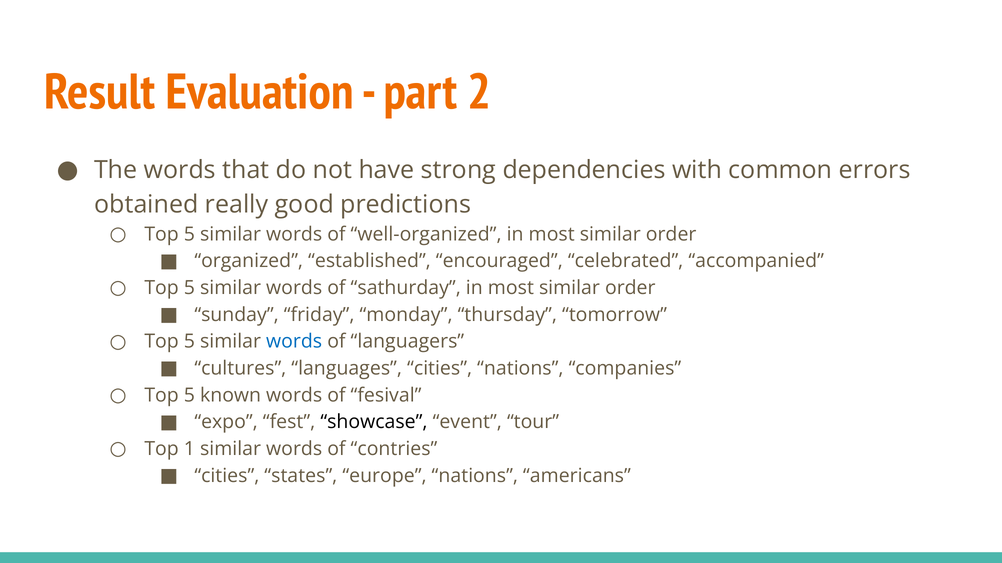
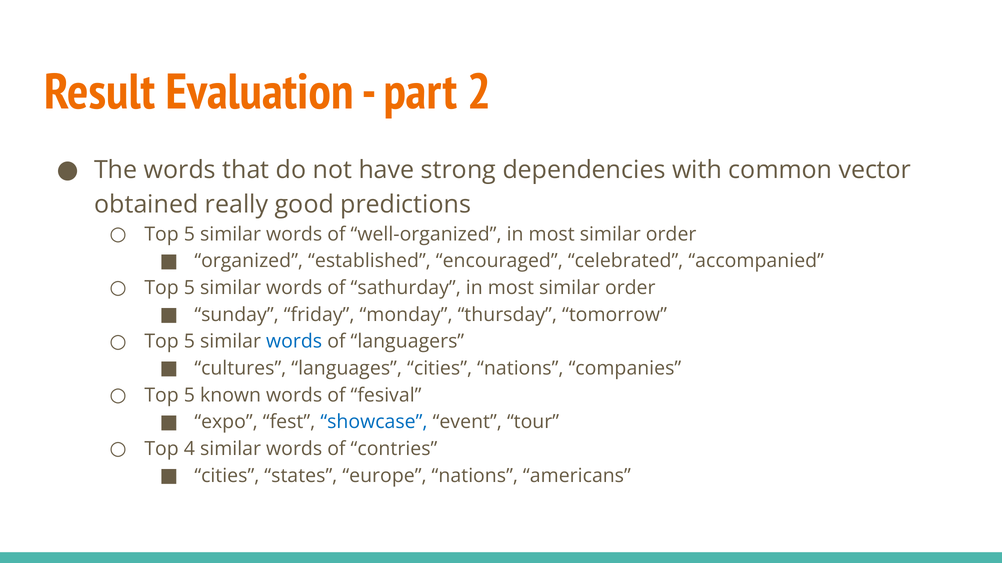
errors: errors -> vector
showcase colour: black -> blue
1: 1 -> 4
